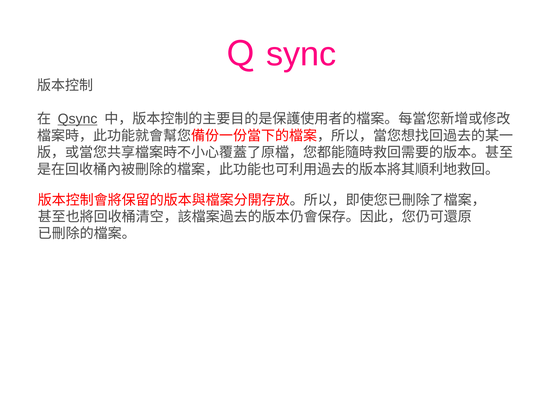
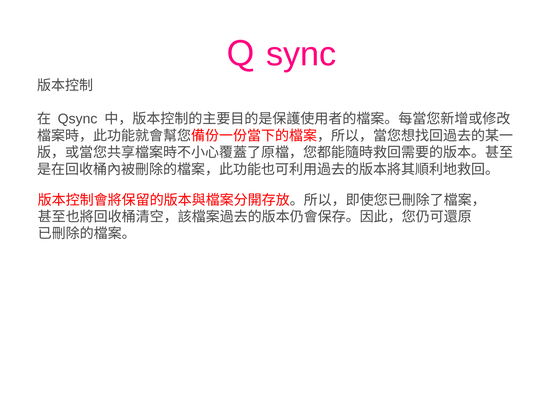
Qsync underline: present -> none
